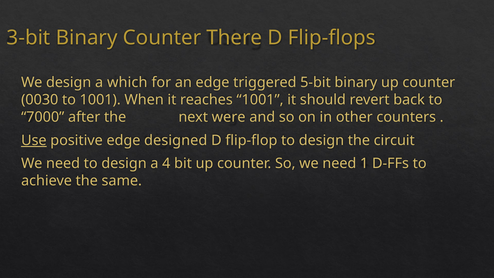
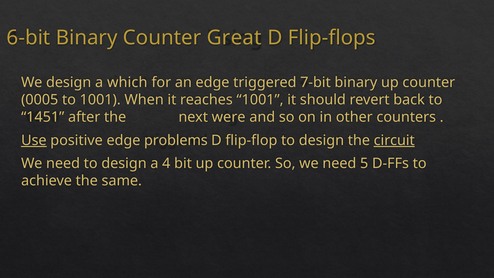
3-bit: 3-bit -> 6-bit
There: There -> Great
5-bit: 5-bit -> 7-bit
0030: 0030 -> 0005
7000: 7000 -> 1451
designed: designed -> problems
circuit underline: none -> present
1: 1 -> 5
